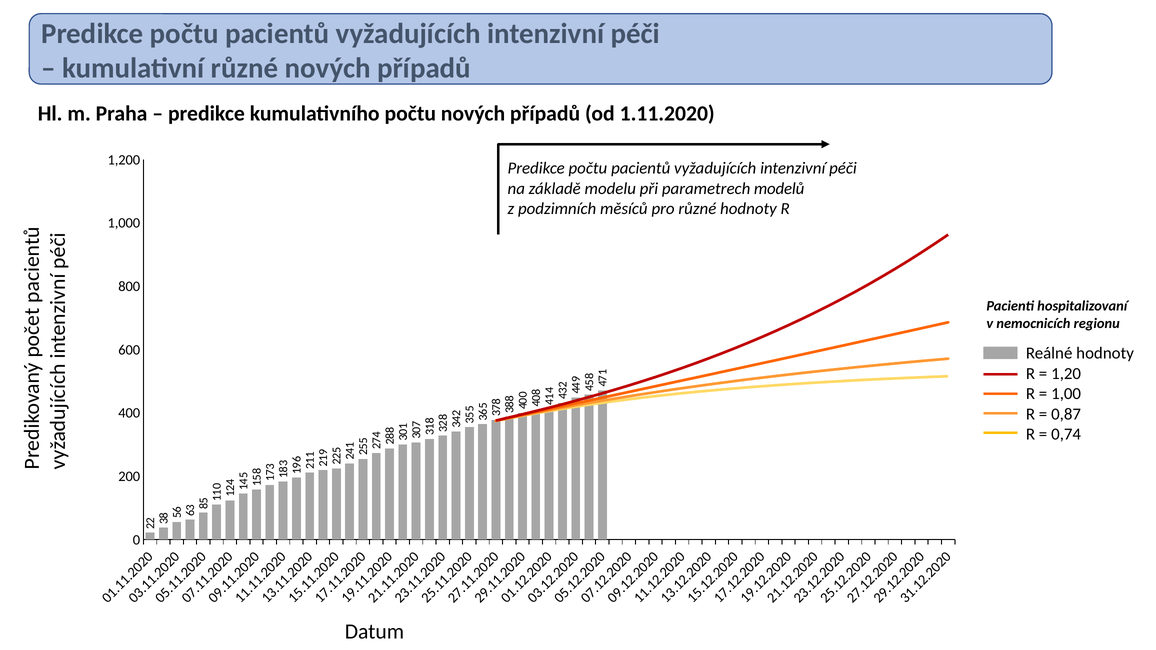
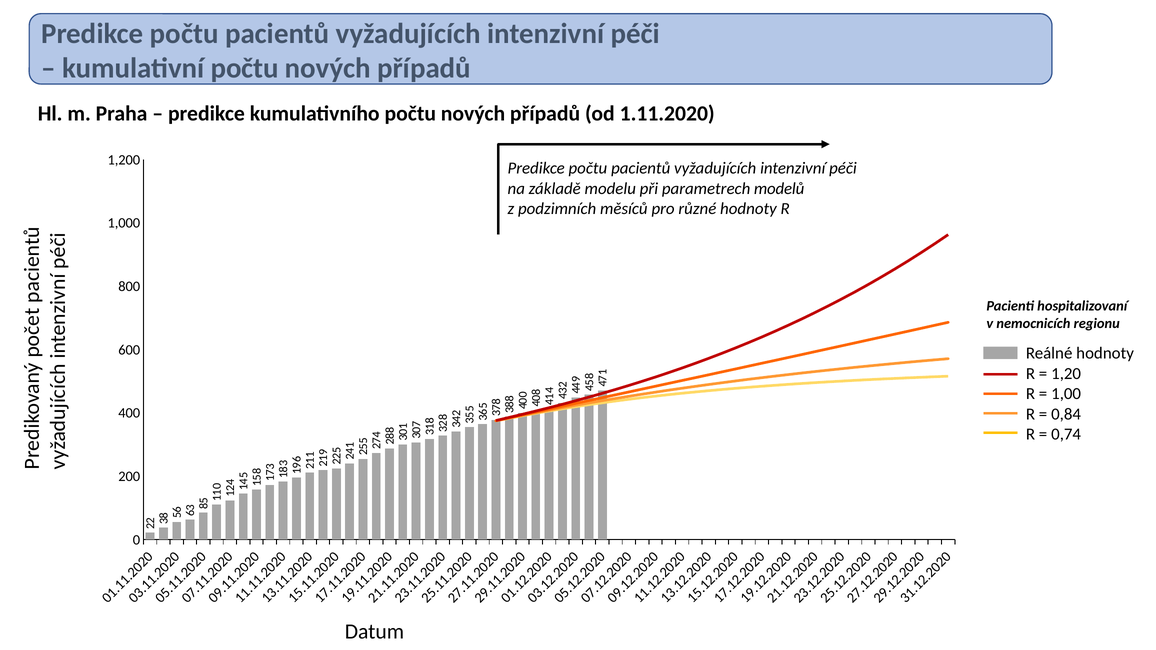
kumulativní různé: různé -> počtu
0,87: 0,87 -> 0,84
